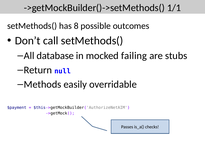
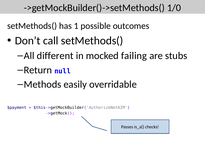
1/1: 1/1 -> 1/0
8: 8 -> 1
database: database -> different
